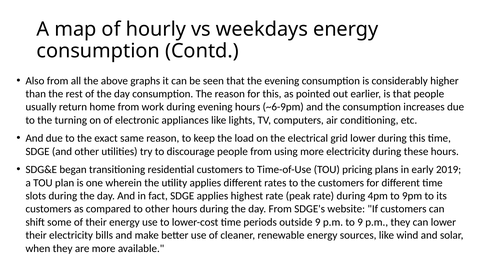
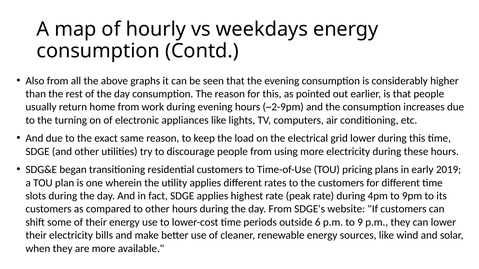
~6-9pm: ~6-9pm -> ~2-9pm
outside 9: 9 -> 6
